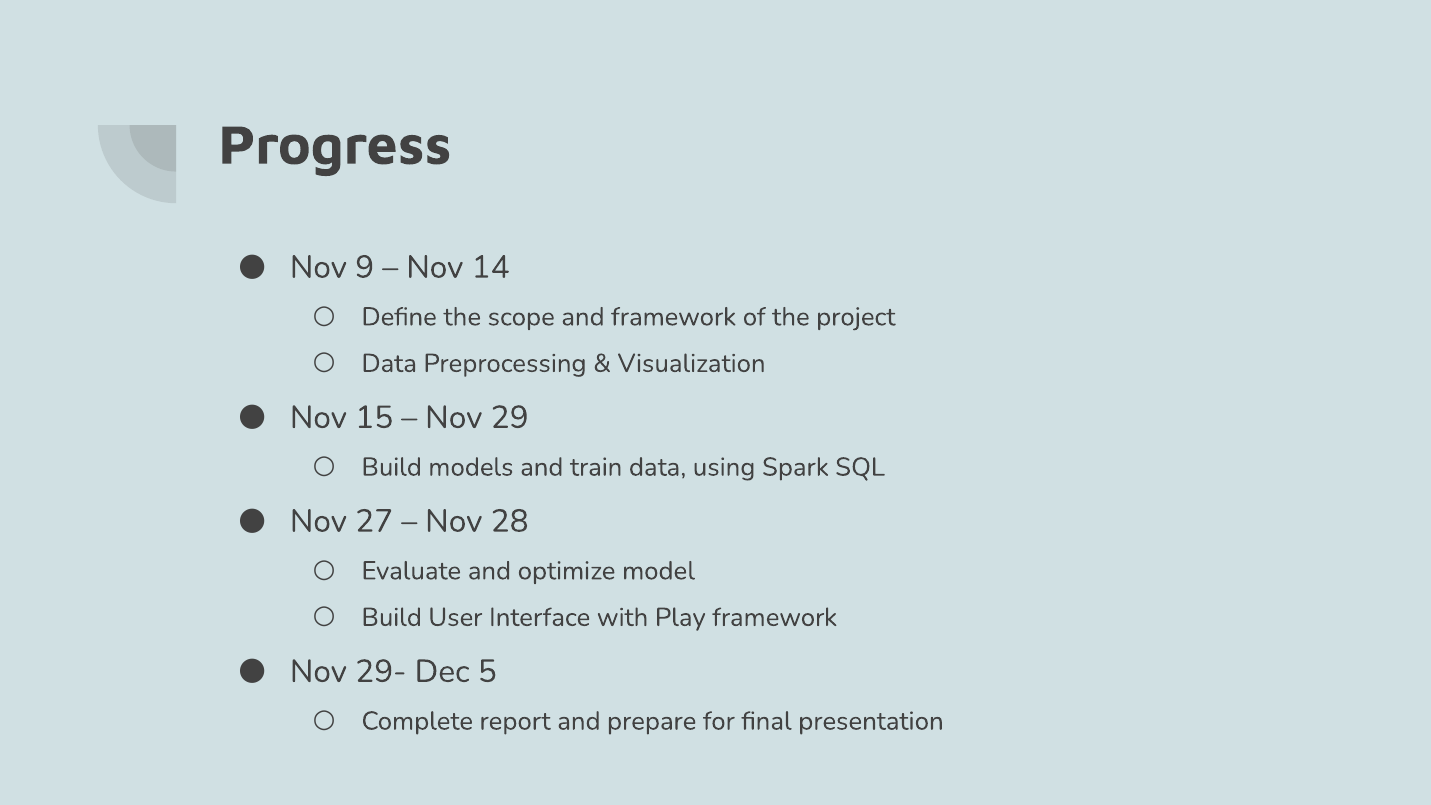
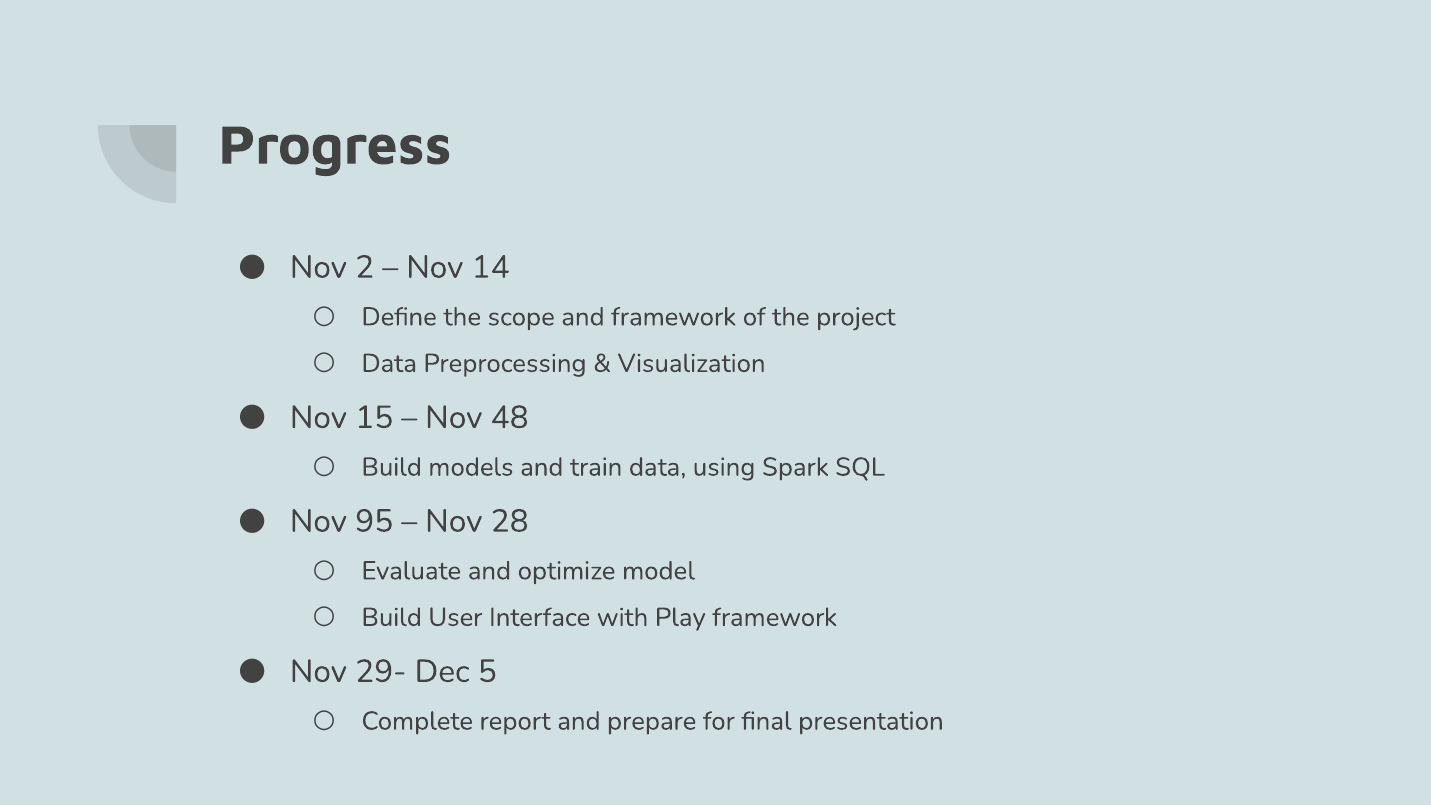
9: 9 -> 2
29: 29 -> 48
27: 27 -> 95
